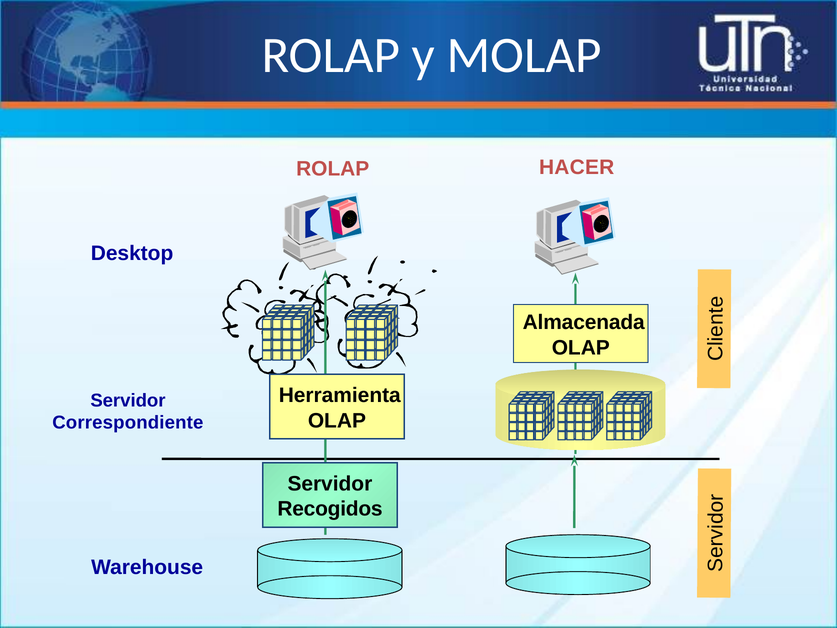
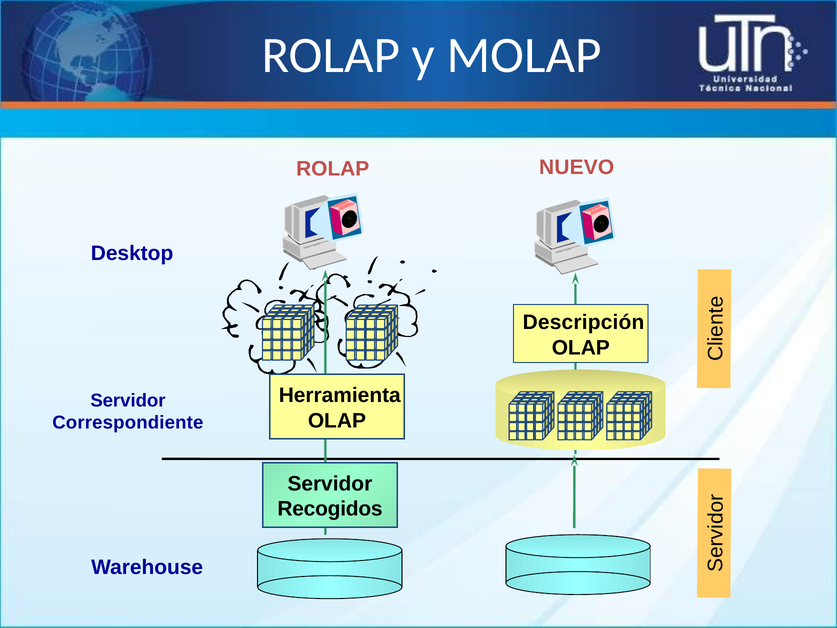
HACER: HACER -> NUEVO
Almacenada: Almacenada -> Descripción
